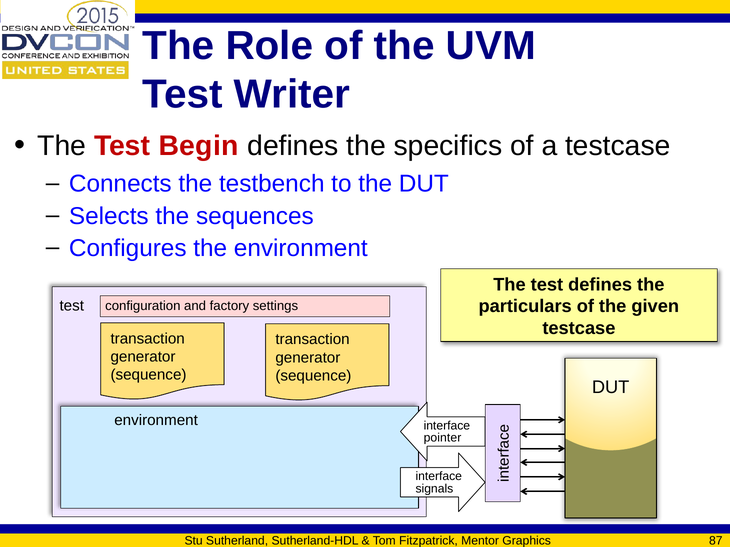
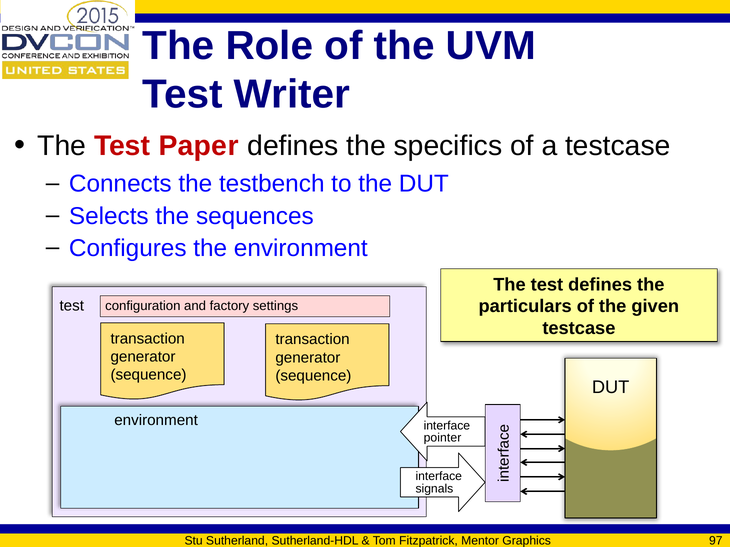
Begin: Begin -> Paper
87: 87 -> 97
